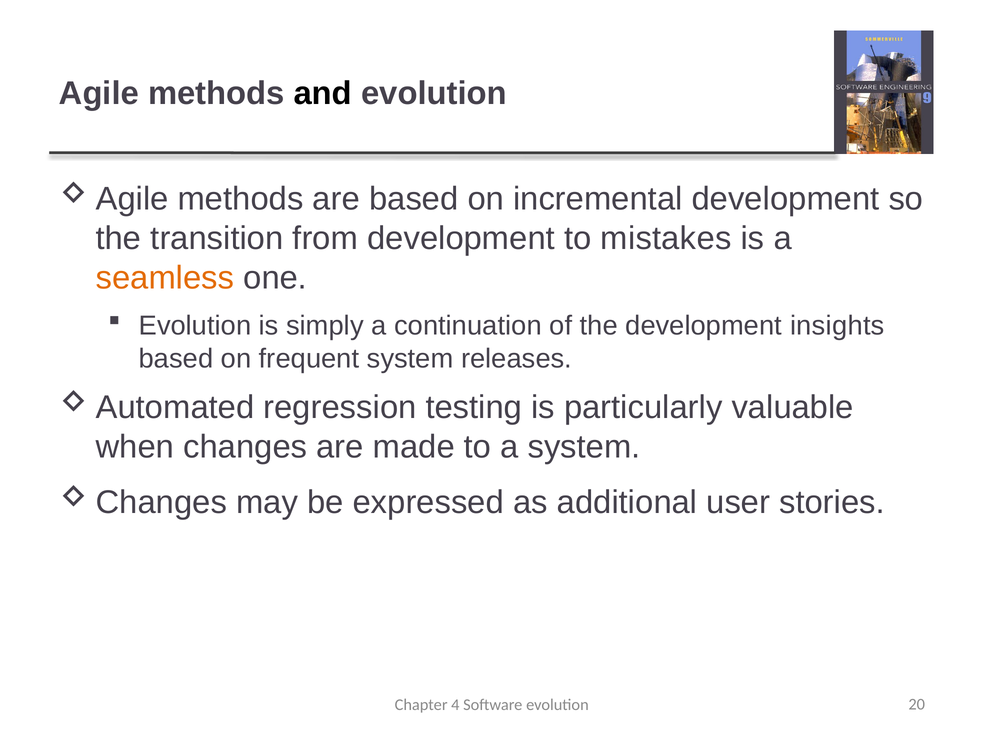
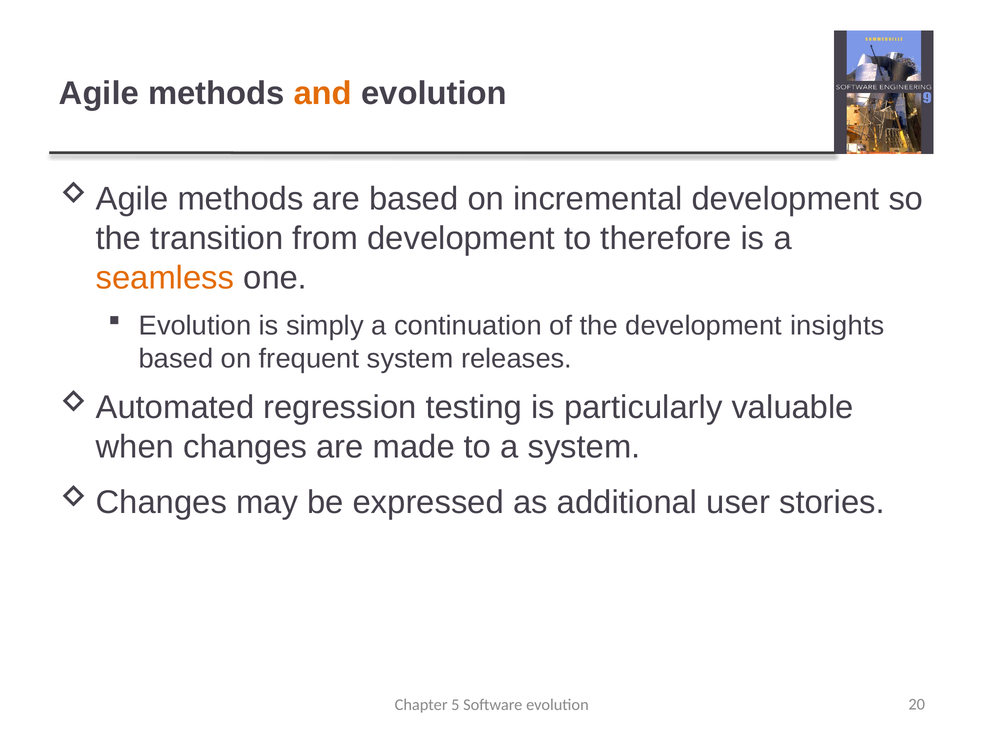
and colour: black -> orange
mistakes: mistakes -> therefore
4: 4 -> 5
